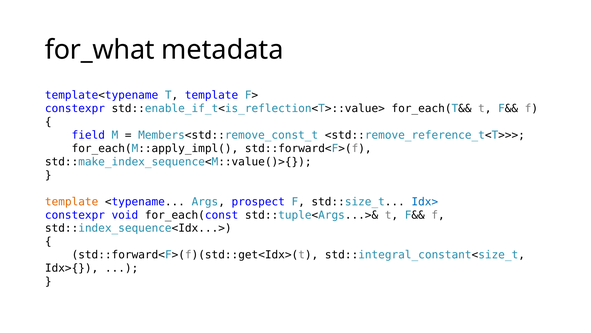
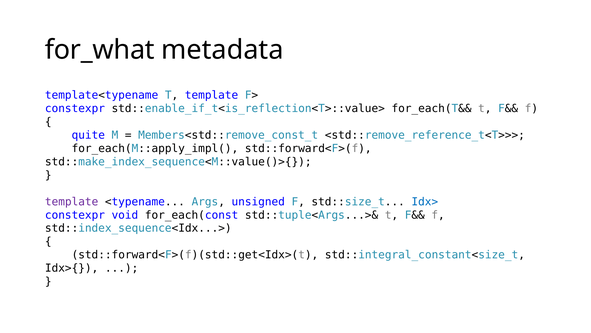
field: field -> quite
template at (72, 201) colour: orange -> purple
prospect: prospect -> unsigned
